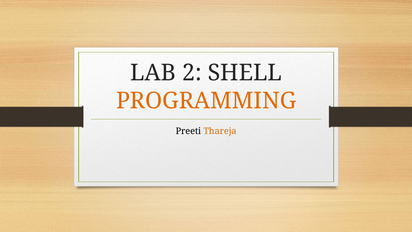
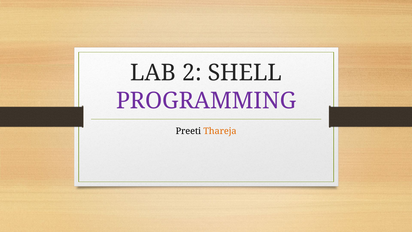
PROGRAMMING colour: orange -> purple
